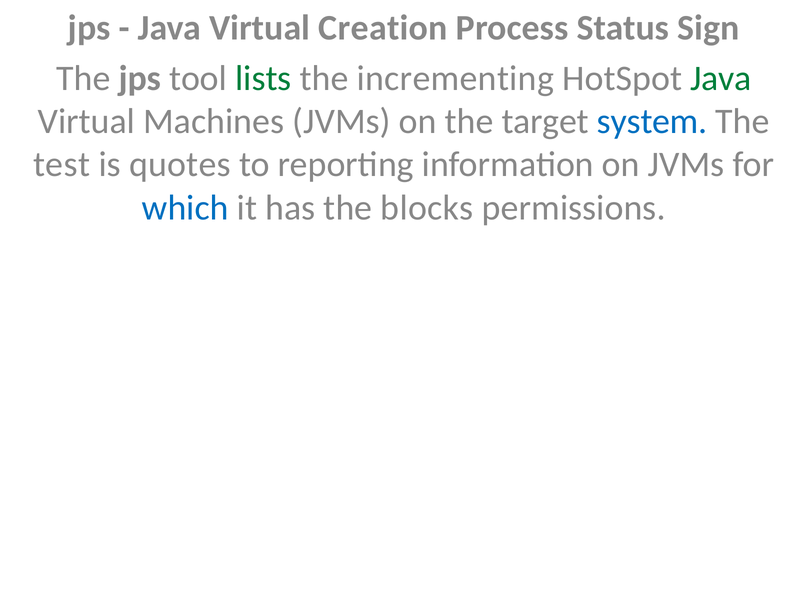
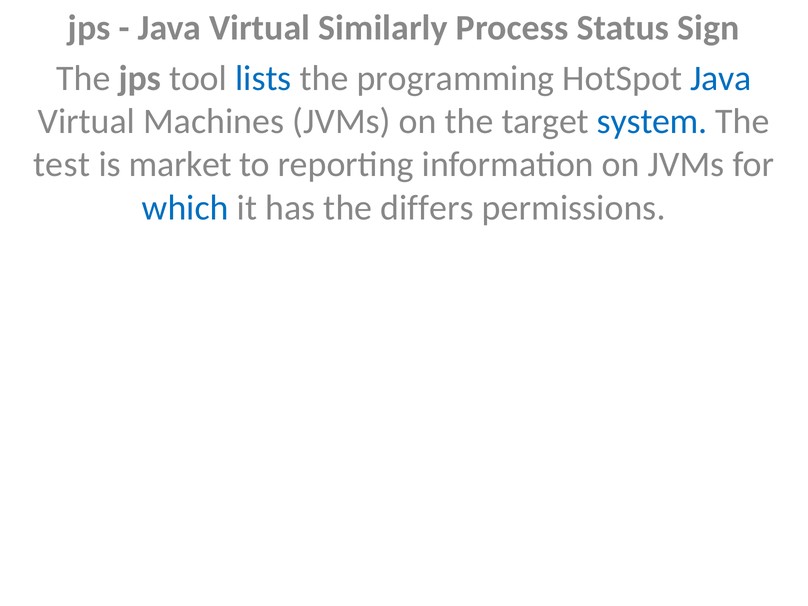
Creation: Creation -> Similarly
lists colour: green -> blue
incrementing: incrementing -> programming
Java at (721, 78) colour: green -> blue
quotes: quotes -> market
blocks: blocks -> differs
